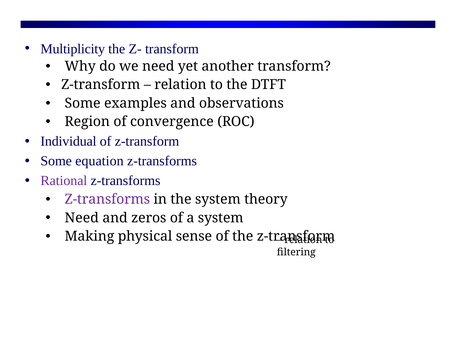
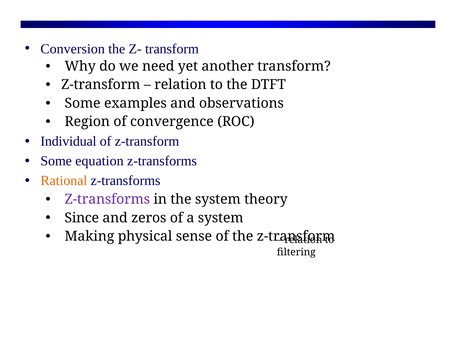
Multiplicity: Multiplicity -> Conversion
Rational colour: purple -> orange
Need at (82, 218): Need -> Since
